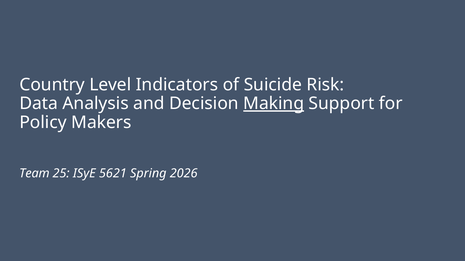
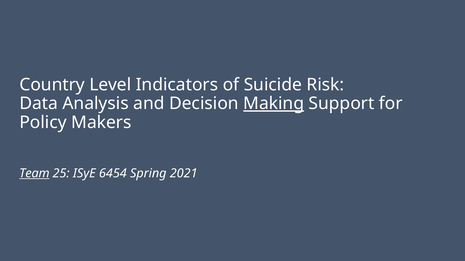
Team underline: none -> present
5621: 5621 -> 6454
2026: 2026 -> 2021
